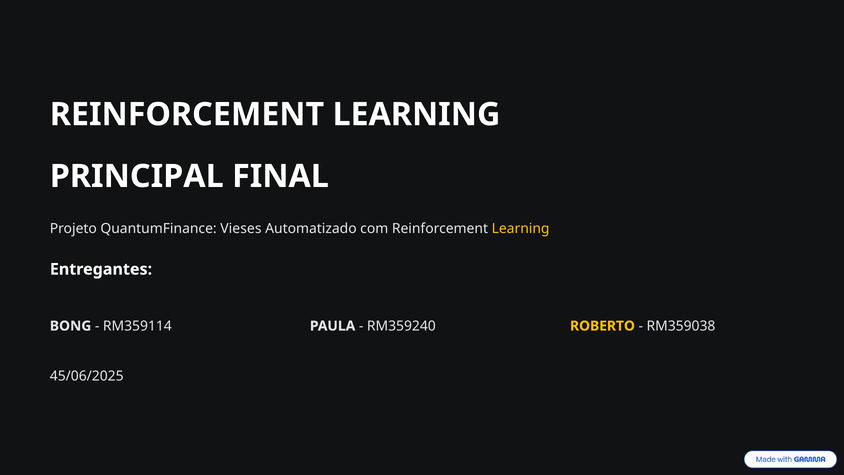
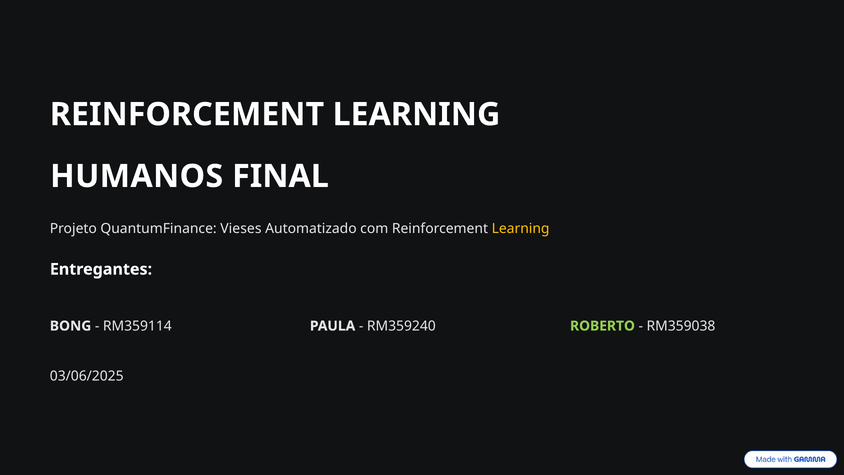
PRINCIPAL: PRINCIPAL -> HUMANOS
ROBERTO colour: yellow -> light green
45/06/2025: 45/06/2025 -> 03/06/2025
